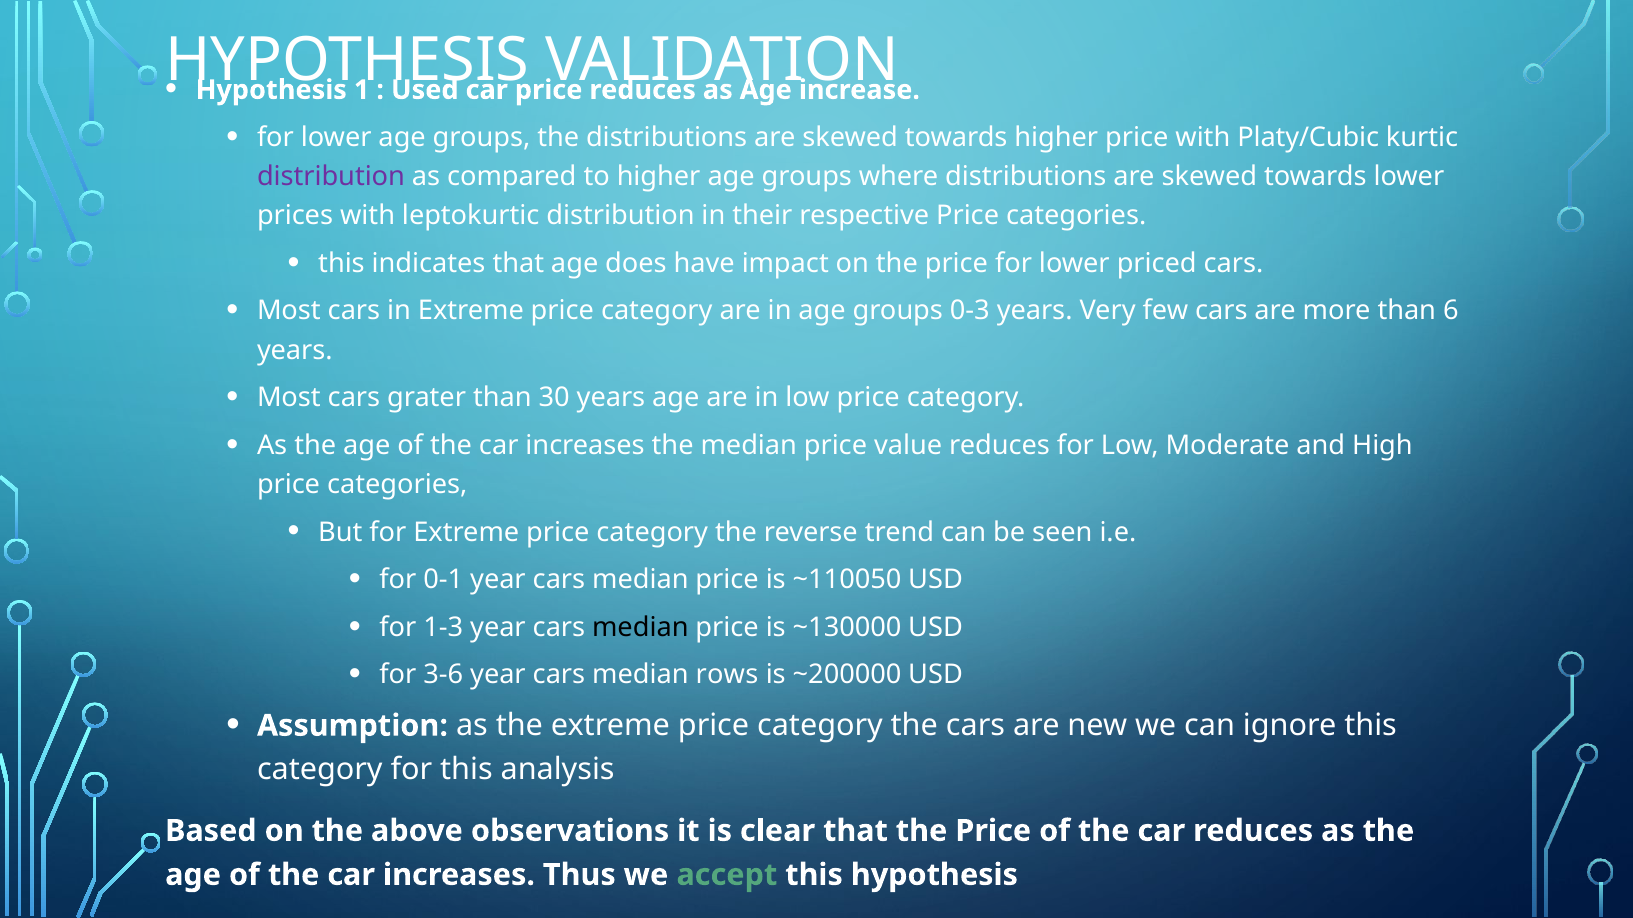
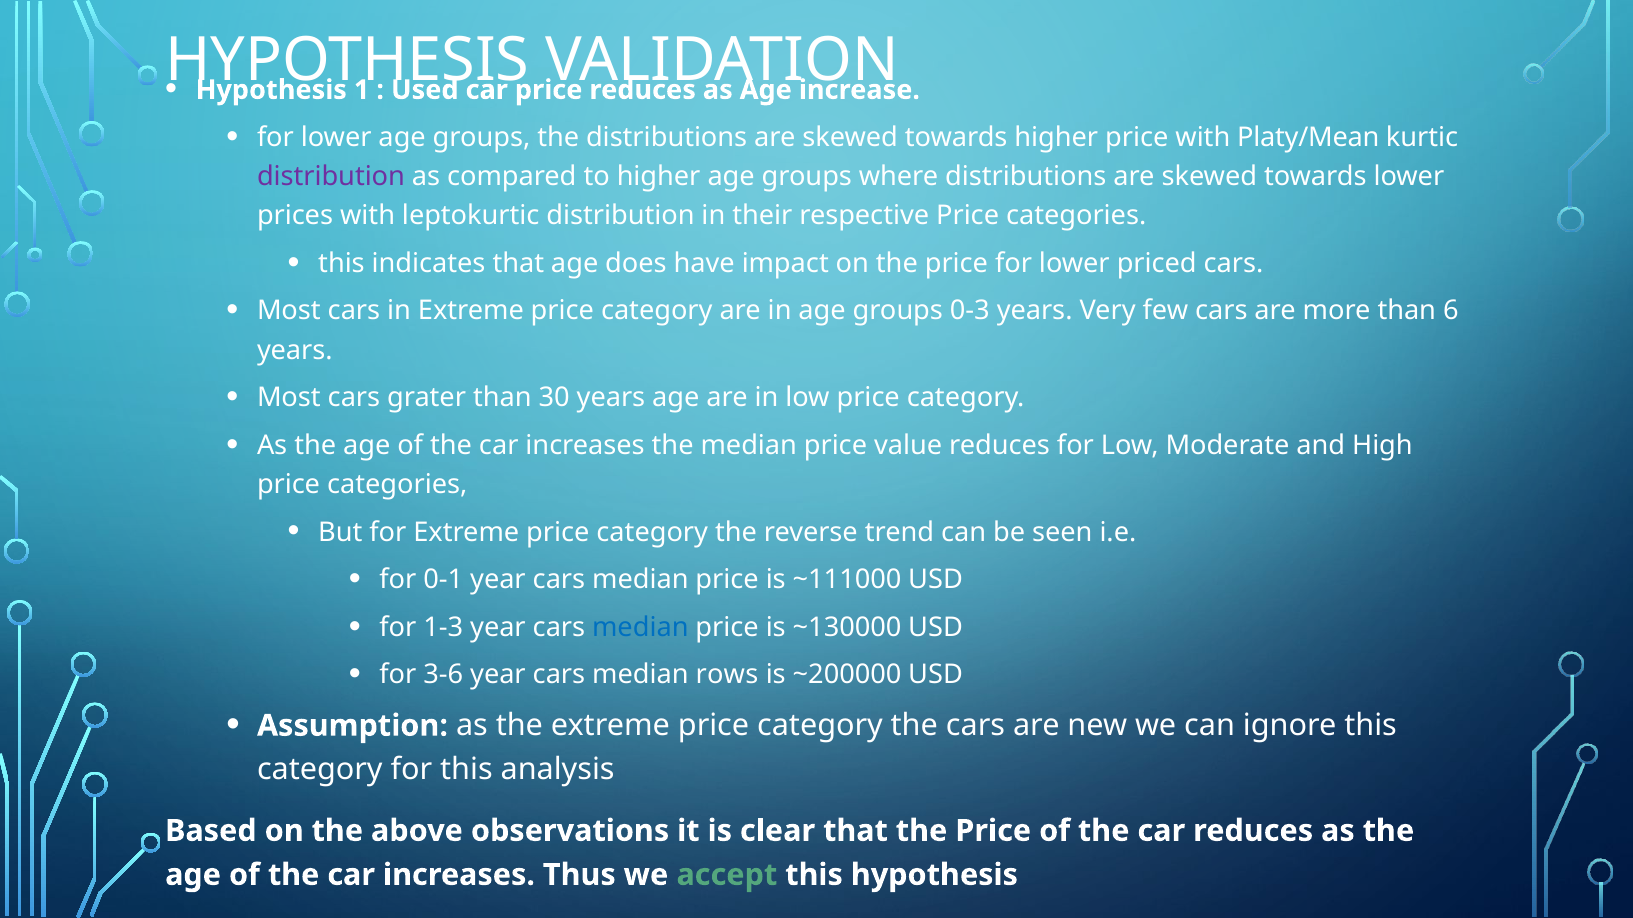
Platy/Cubic: Platy/Cubic -> Platy/Mean
~110050: ~110050 -> ~111000
median at (640, 628) colour: black -> blue
